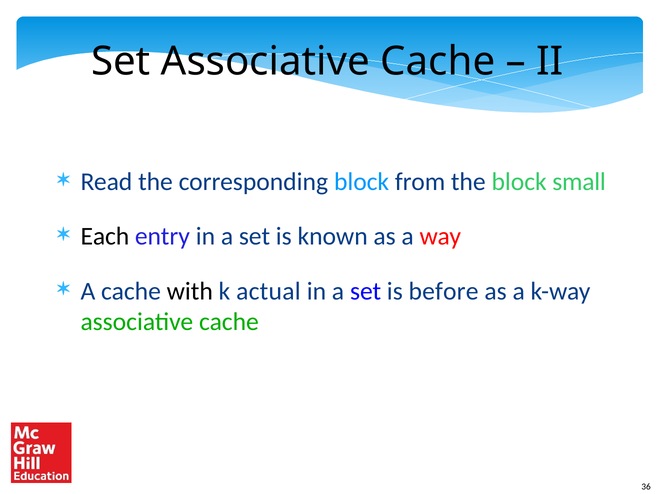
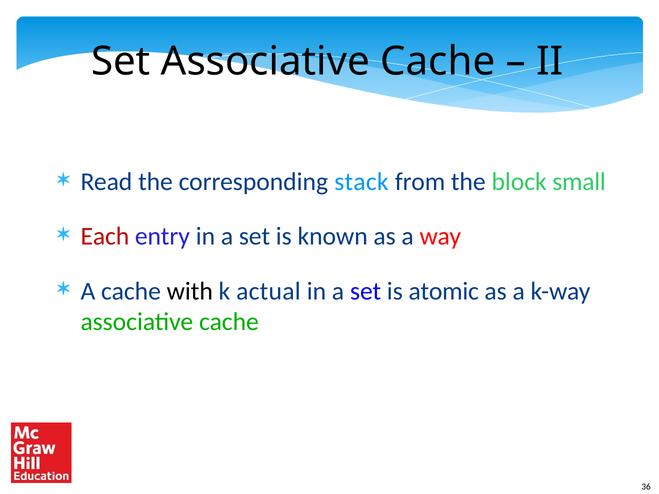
corresponding block: block -> stack
Each colour: black -> red
before: before -> atomic
